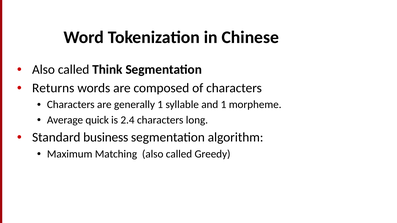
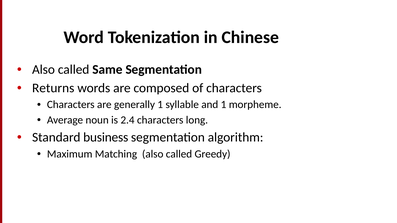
Think: Think -> Same
quick: quick -> noun
